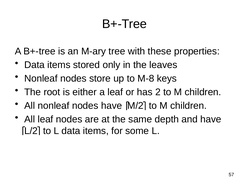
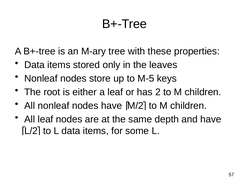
M-8: M-8 -> M-5
